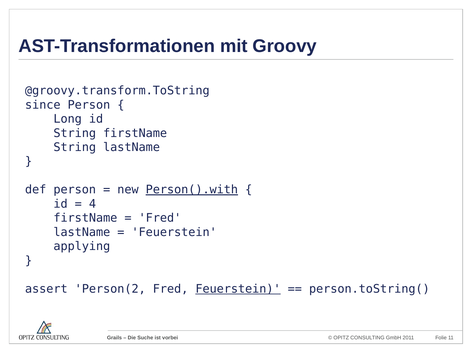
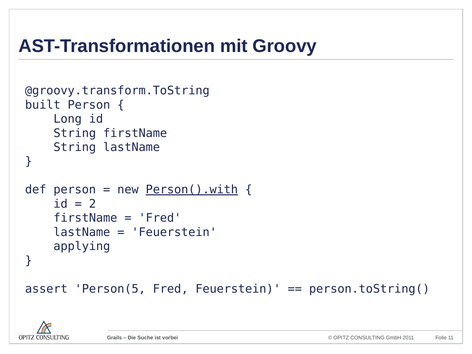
since: since -> built
4: 4 -> 2
Person(2: Person(2 -> Person(5
Feuerstein at (238, 289) underline: present -> none
